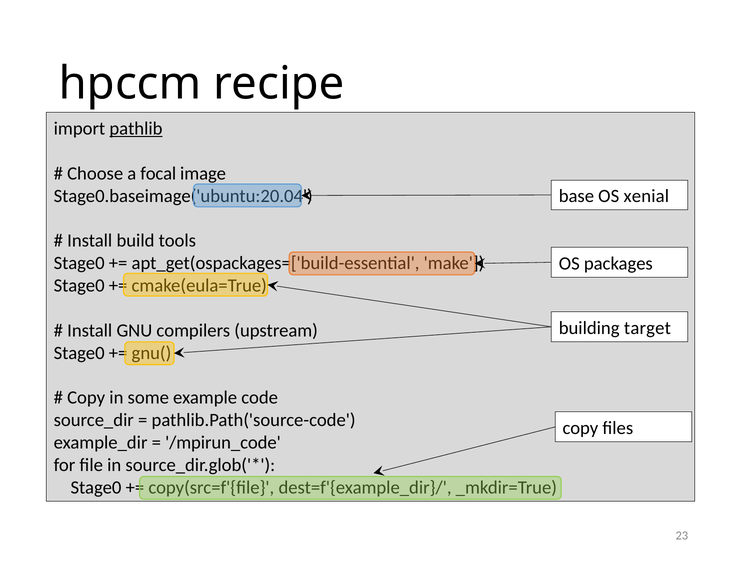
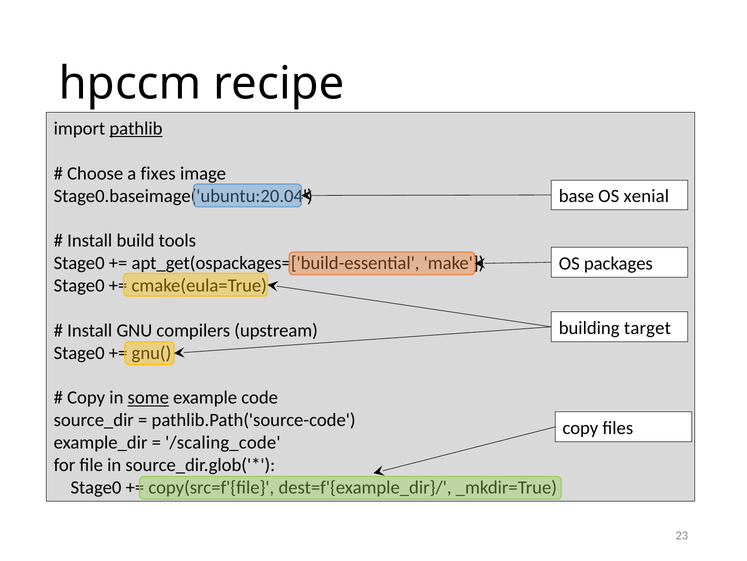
focal: focal -> fixes
some underline: none -> present
/mpirun_code: /mpirun_code -> /scaling_code
